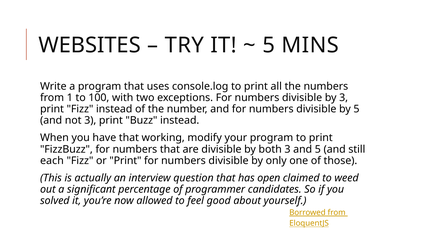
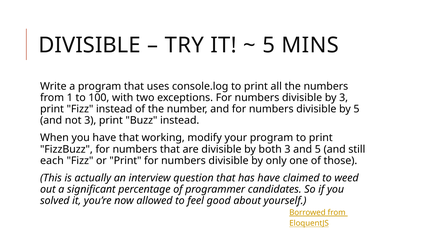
WEBSITES at (90, 45): WEBSITES -> DIVISIBLE
has open: open -> have
